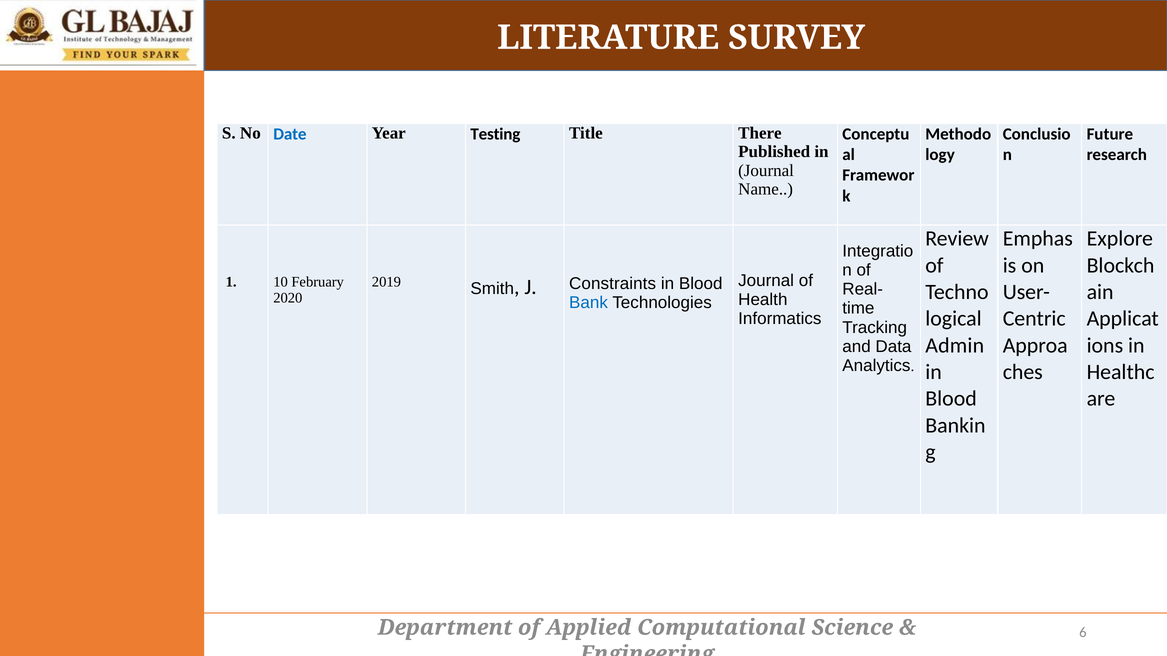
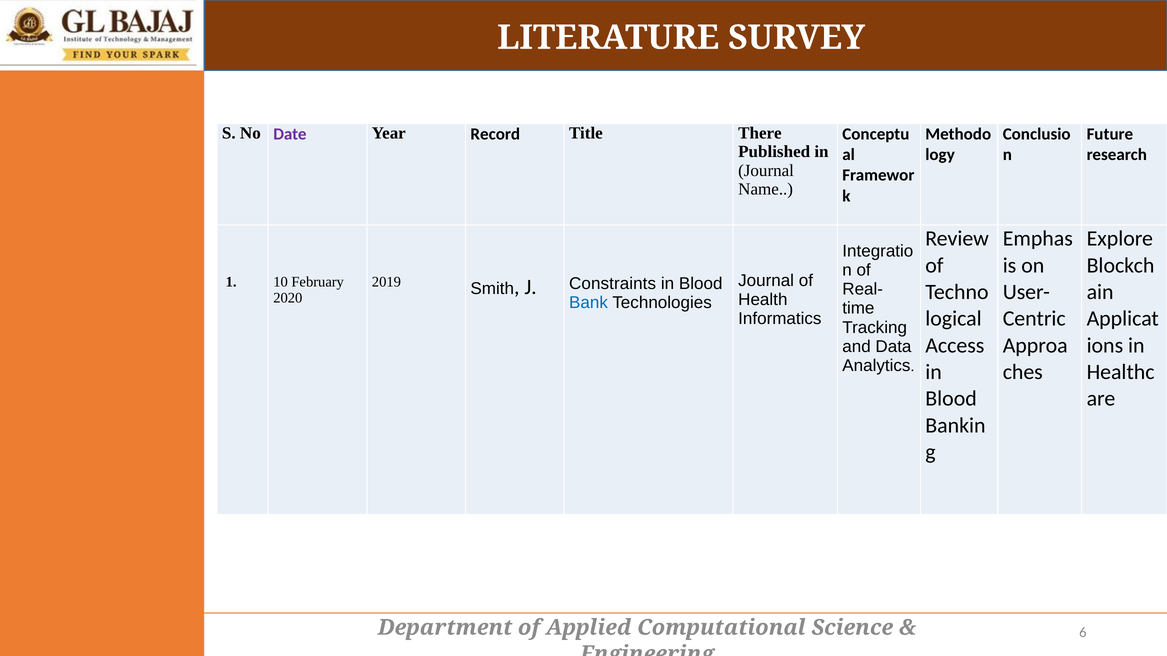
Date colour: blue -> purple
Testing: Testing -> Record
Admin: Admin -> Access
